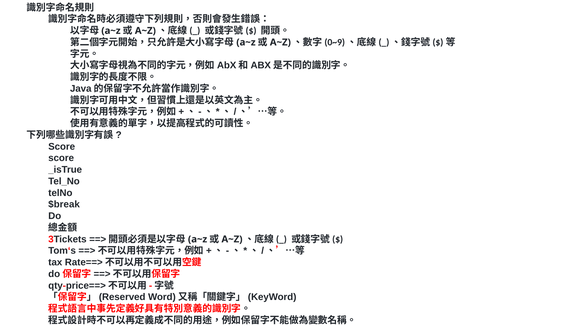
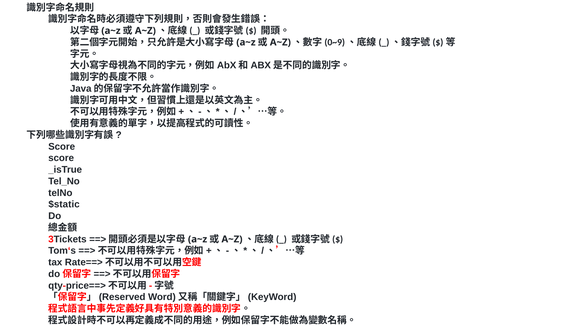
$break: $break -> $static
